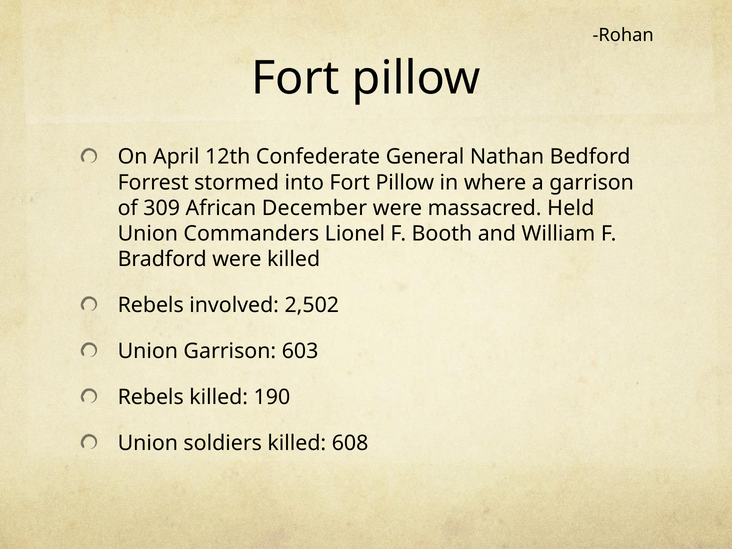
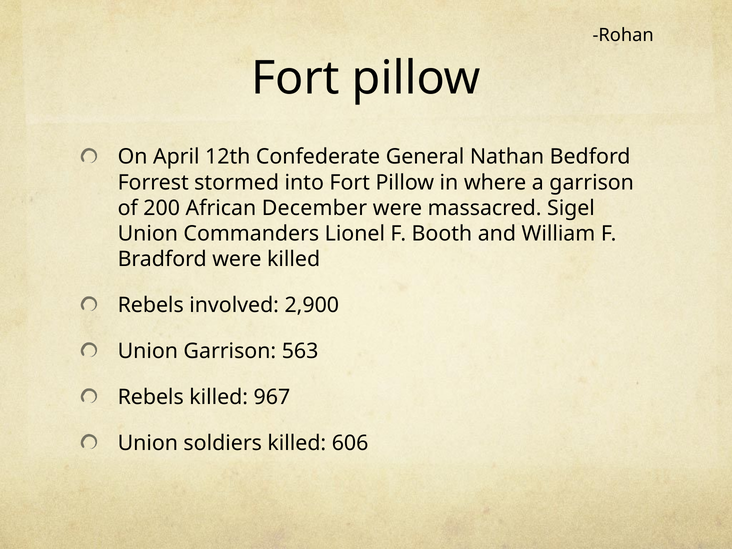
309: 309 -> 200
Held: Held -> Sigel
2,502: 2,502 -> 2,900
603: 603 -> 563
190: 190 -> 967
608: 608 -> 606
